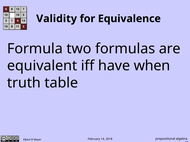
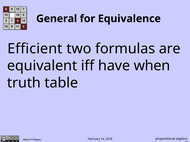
Validity: Validity -> General
Formula: Formula -> Efficient
